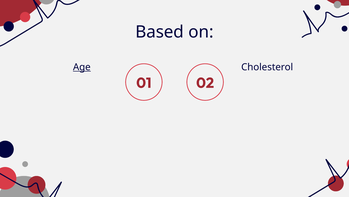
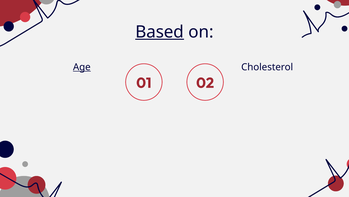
Based underline: none -> present
